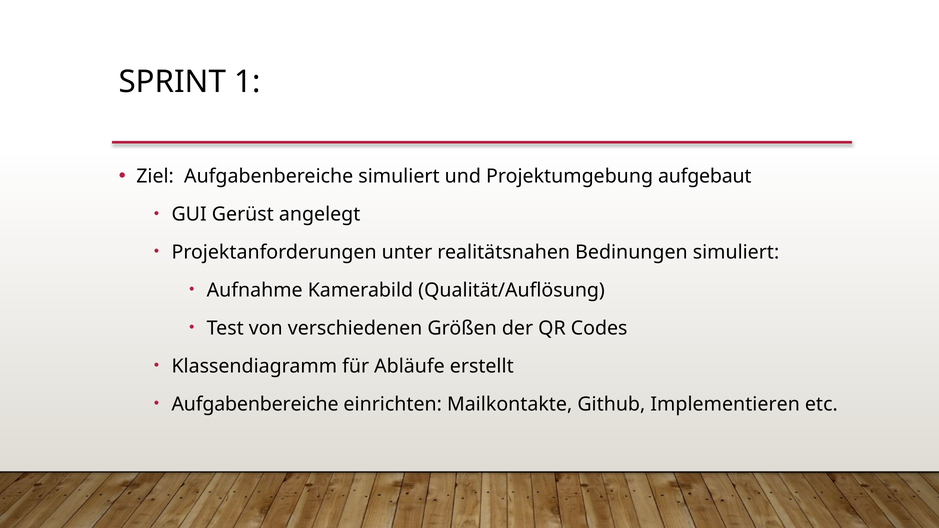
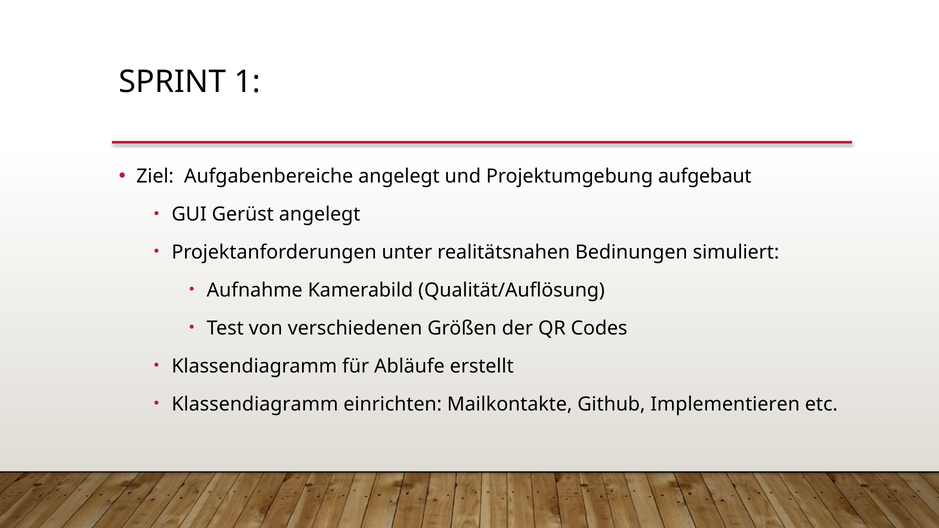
Aufgabenbereiche simuliert: simuliert -> angelegt
Aufgabenbereiche at (255, 404): Aufgabenbereiche -> Klassendiagramm
